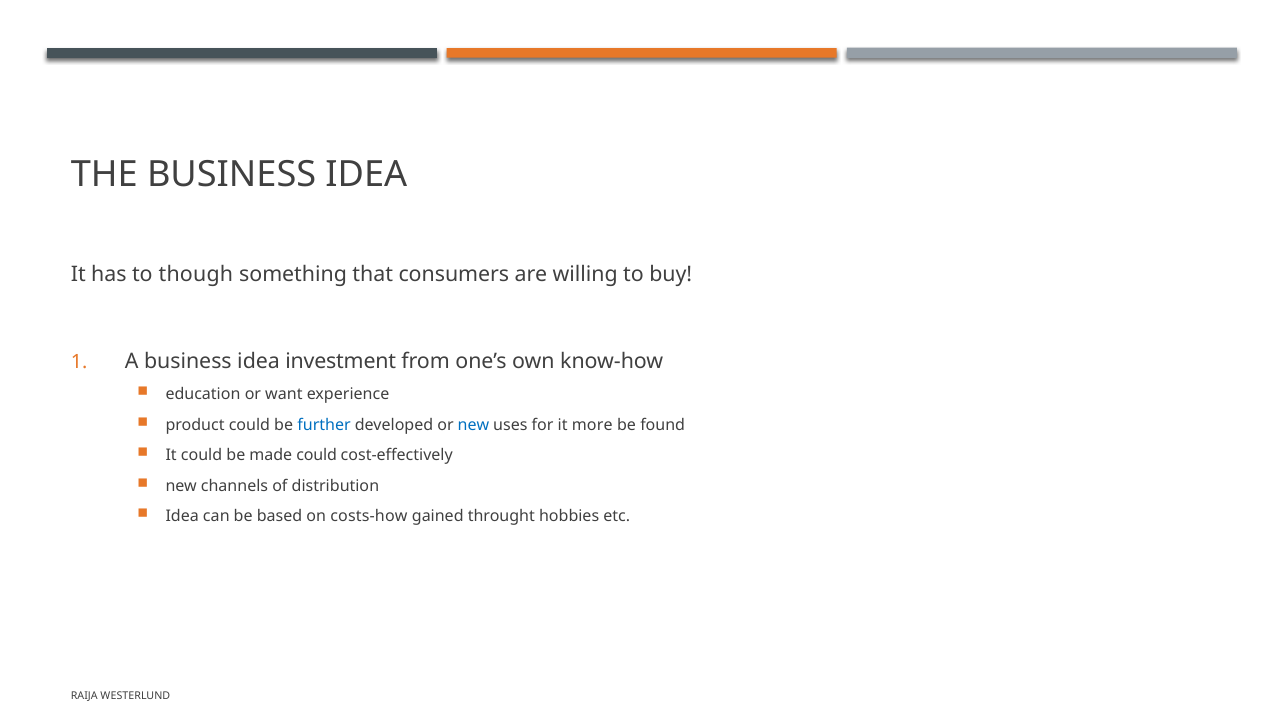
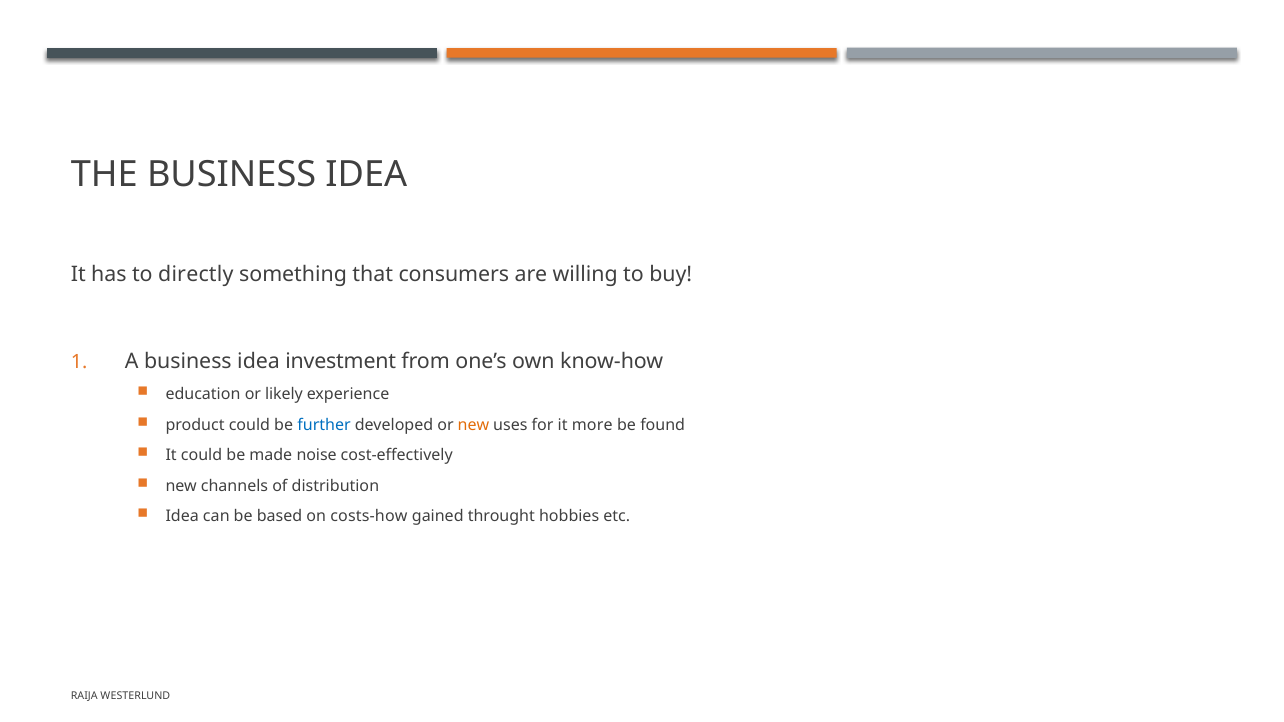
though: though -> directly
want: want -> likely
new at (473, 425) colour: blue -> orange
made could: could -> noise
